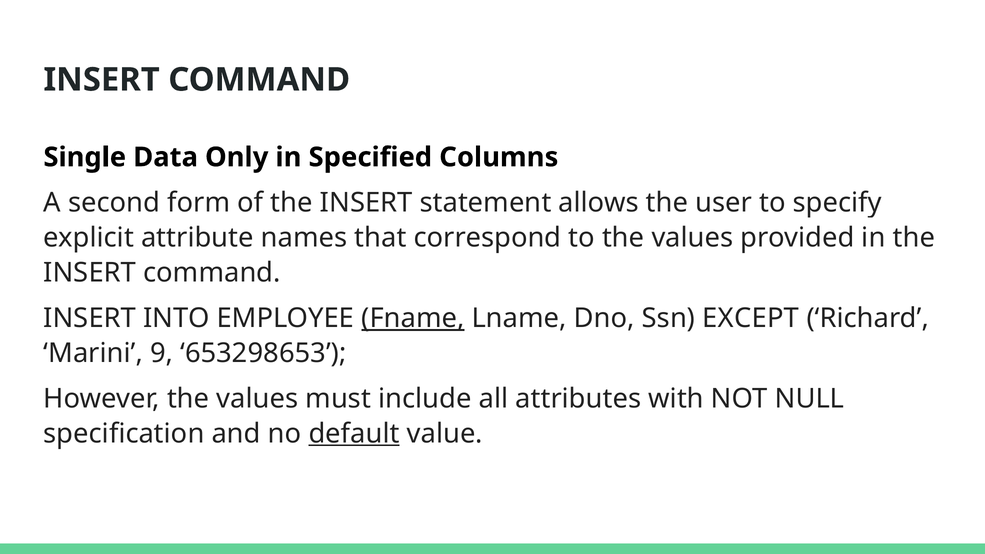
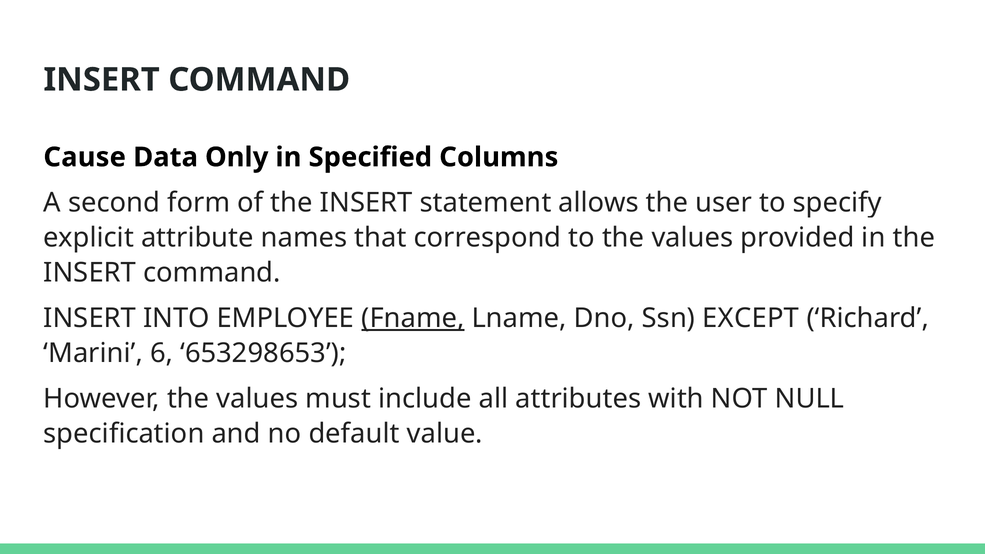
Single: Single -> Cause
9: 9 -> 6
default underline: present -> none
